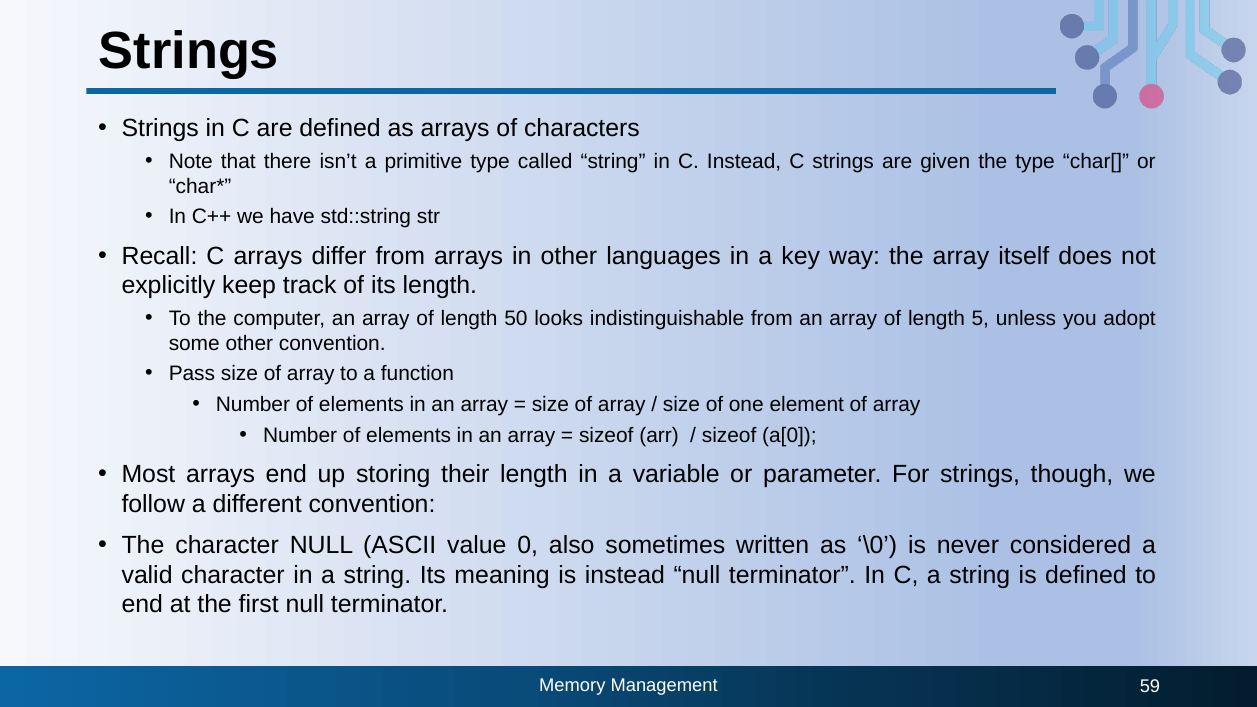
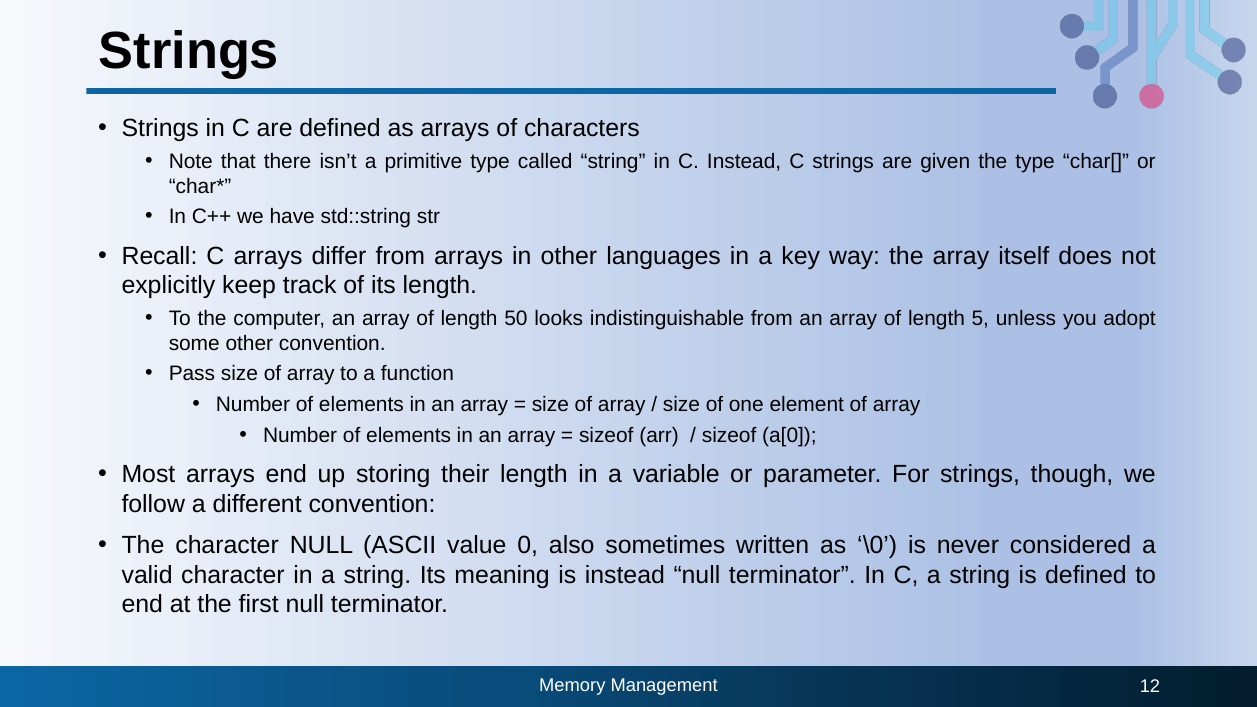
59: 59 -> 12
